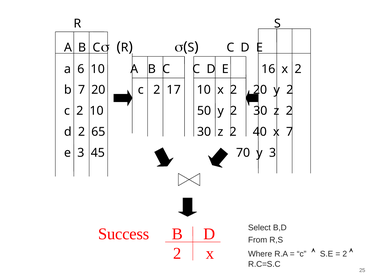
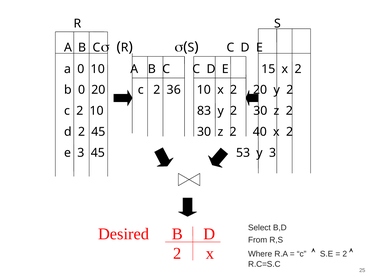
a 6: 6 -> 0
16: 16 -> 15
b 7: 7 -> 0
17: 17 -> 36
50: 50 -> 83
2 65: 65 -> 45
40 x 7: 7 -> 2
70: 70 -> 53
Success: Success -> Desired
